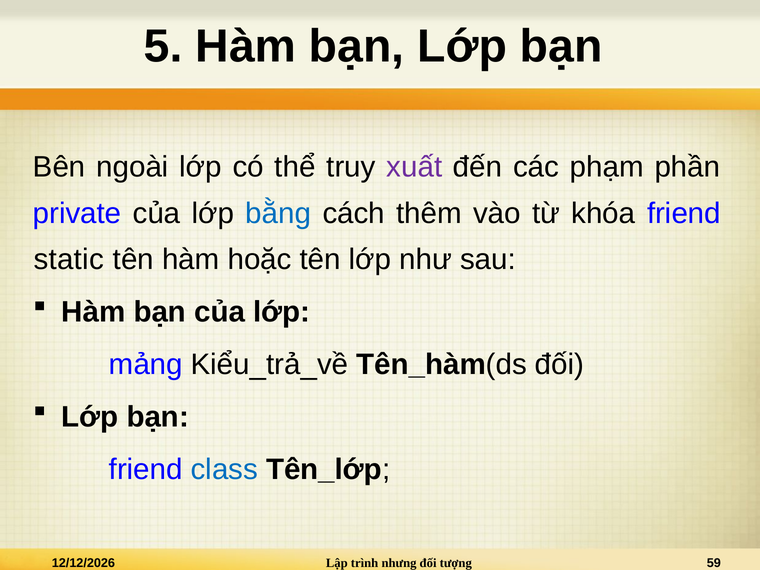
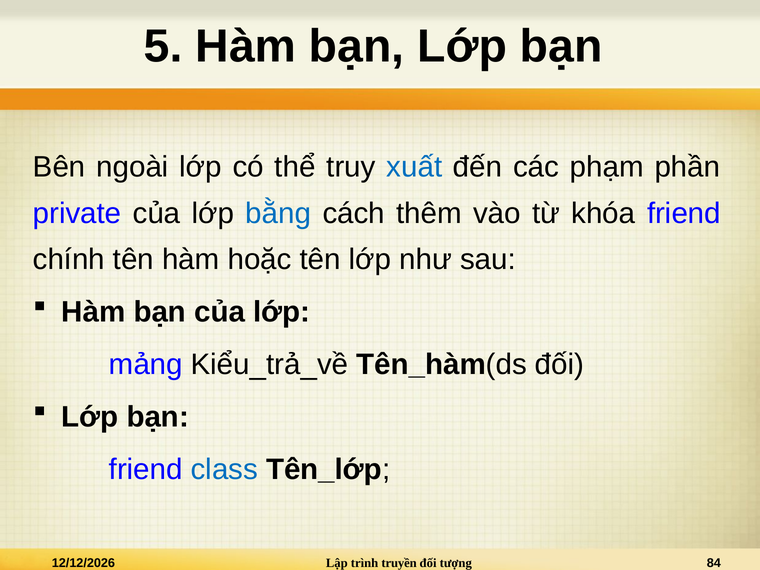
xuất colour: purple -> blue
static: static -> chính
nhưng: nhưng -> truyền
59: 59 -> 84
